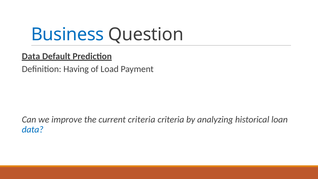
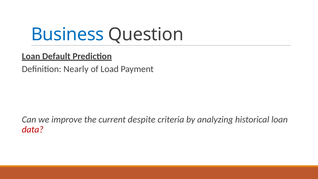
Data at (31, 56): Data -> Loan
Having: Having -> Nearly
current criteria: criteria -> despite
data at (33, 129) colour: blue -> red
